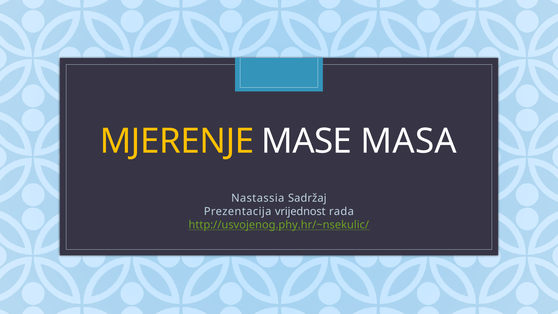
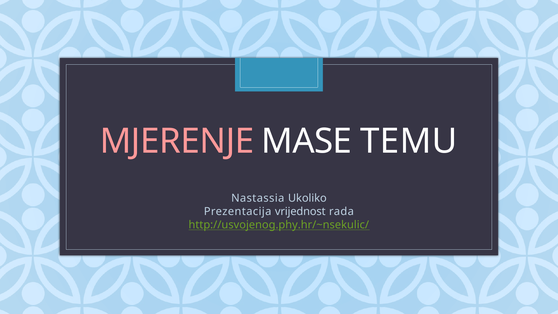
MJERENJE colour: yellow -> pink
MASA: MASA -> TEMU
Sadržaj: Sadržaj -> Ukoliko
